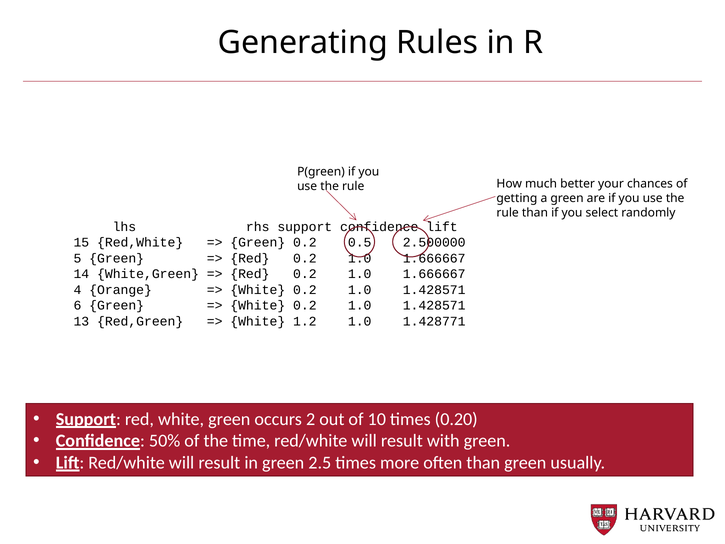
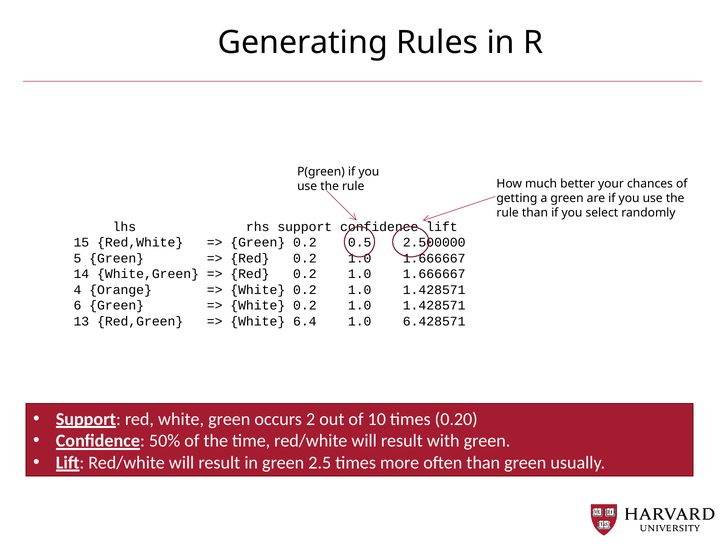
1.2: 1.2 -> 6.4
1.428771: 1.428771 -> 6.428571
